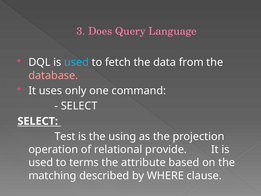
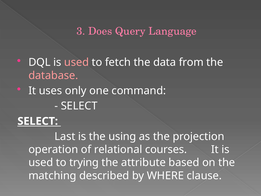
used at (77, 62) colour: light blue -> pink
Test: Test -> Last
provide: provide -> courses
terms: terms -> trying
